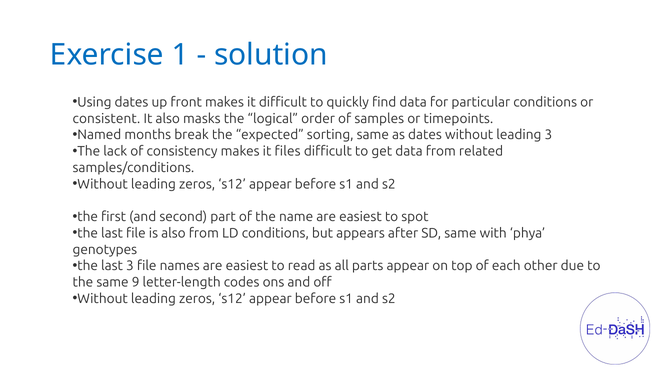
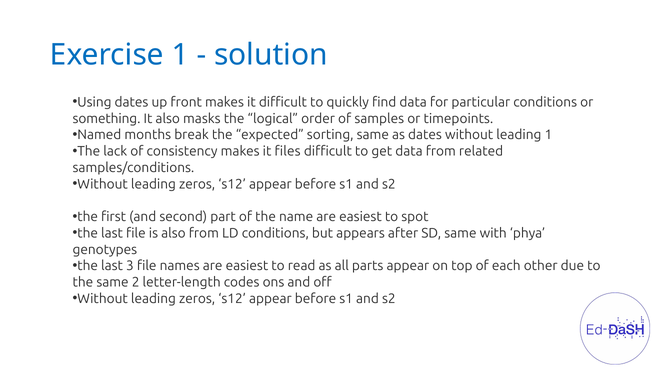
consistent: consistent -> something
leading 3: 3 -> 1
9: 9 -> 2
